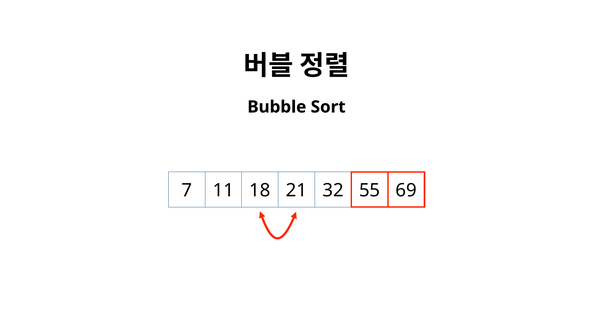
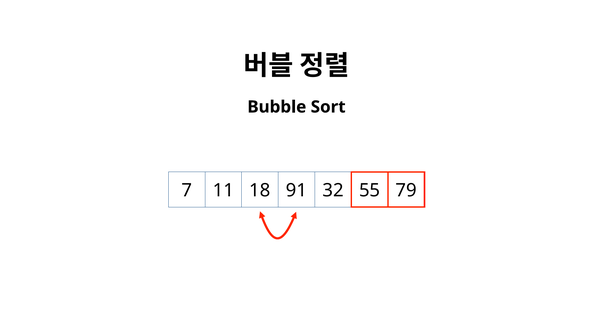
21: 21 -> 91
69: 69 -> 79
